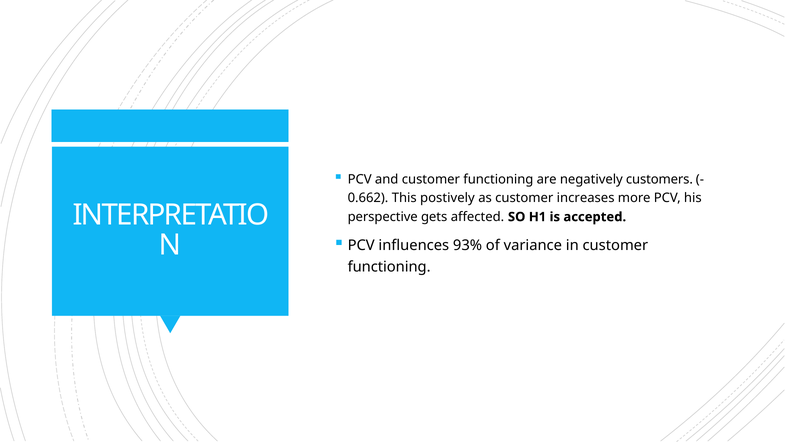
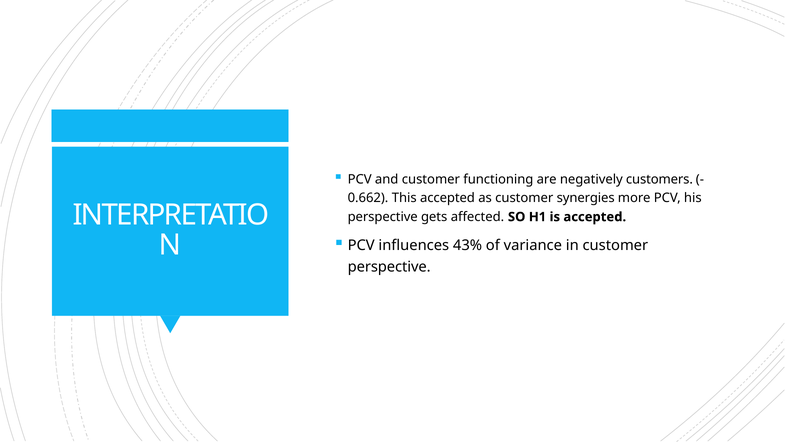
This postively: postively -> accepted
increases: increases -> synergies
93%: 93% -> 43%
functioning at (389, 267): functioning -> perspective
